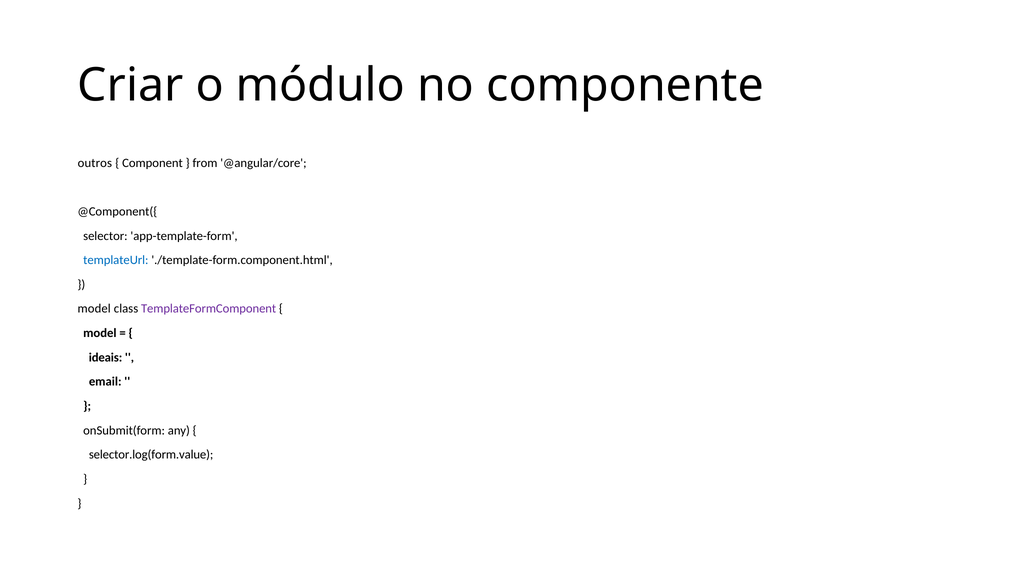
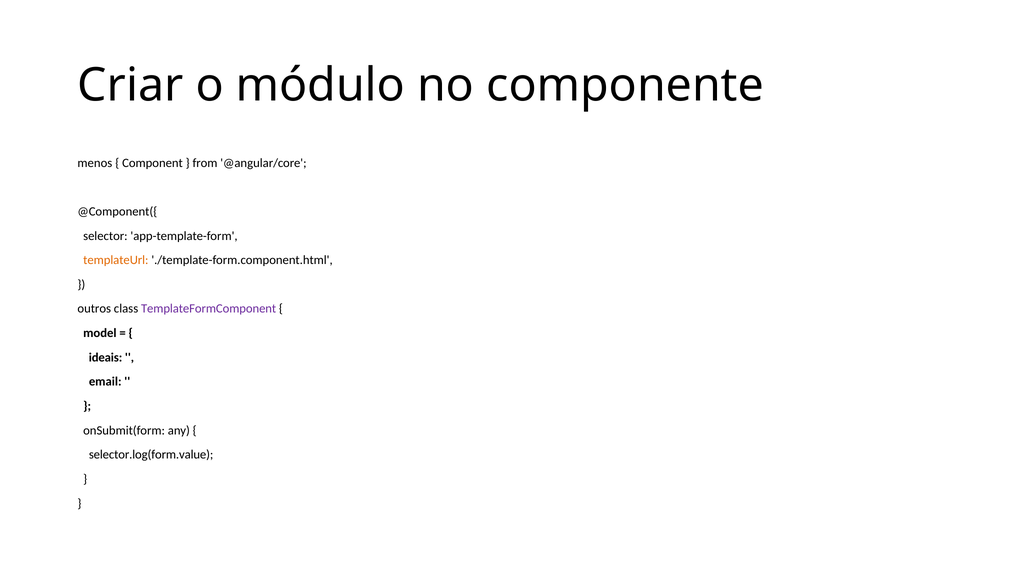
outros: outros -> menos
templateUrl colour: blue -> orange
model at (94, 309): model -> outros
